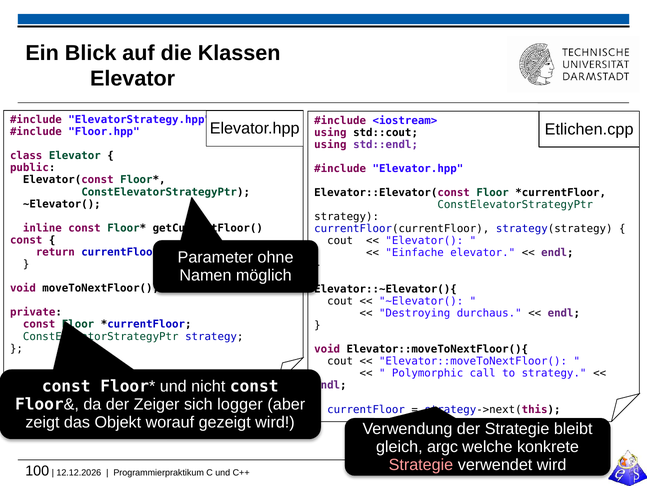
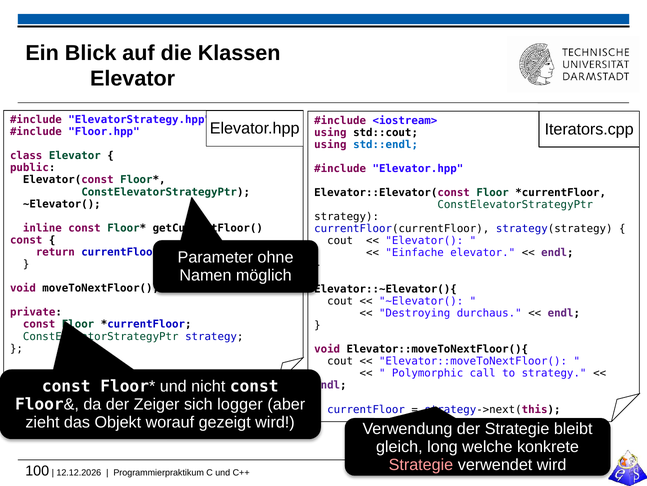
Etlichen.cpp: Etlichen.cpp -> Iterators.cpp
std::endl colour: purple -> blue
zeigt: zeigt -> zieht
argc: argc -> long
